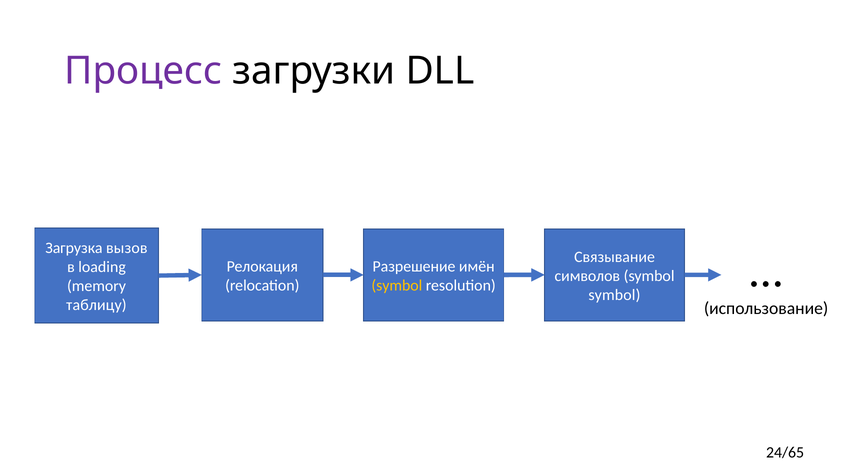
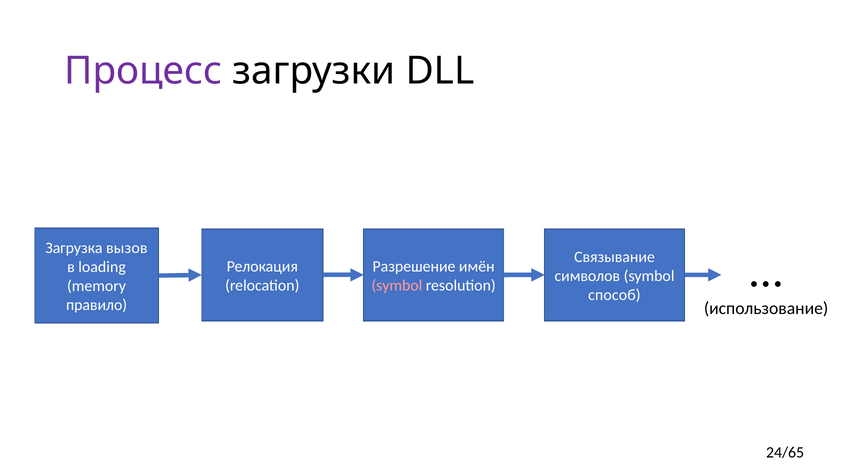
symbol at (397, 285) colour: yellow -> pink
symbol at (614, 295): symbol -> способ
таблицу: таблицу -> правило
